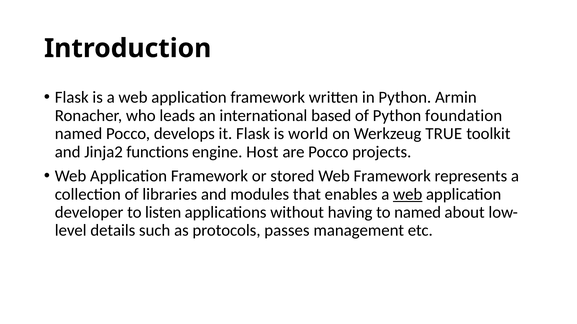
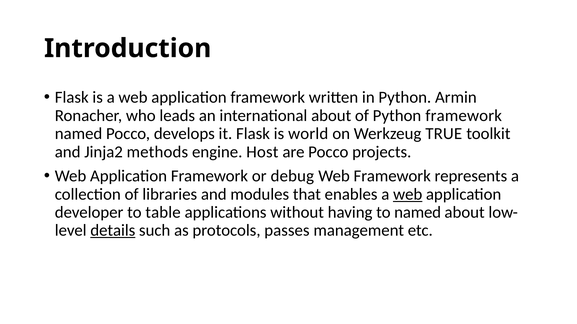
international based: based -> about
Python foundation: foundation -> framework
functions: functions -> methods
stored: stored -> debug
listen: listen -> table
details underline: none -> present
